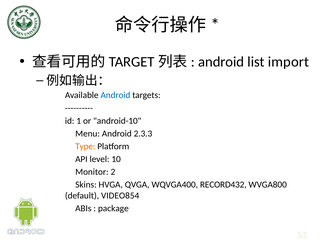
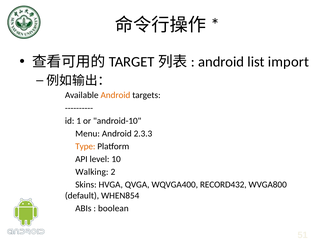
Android at (115, 96) colour: blue -> orange
Monitor: Monitor -> Walking
VIDEO854: VIDEO854 -> WHEN854
package: package -> boolean
